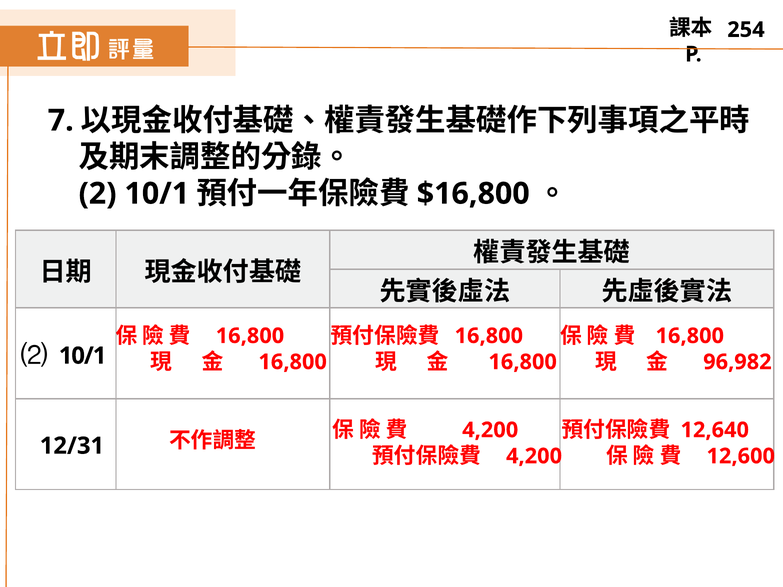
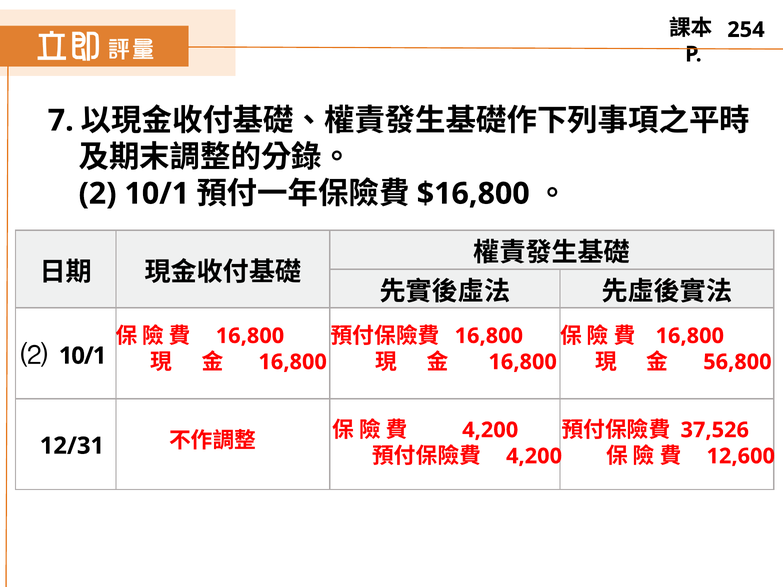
96,982: 96,982 -> 56,800
12,640: 12,640 -> 37,526
